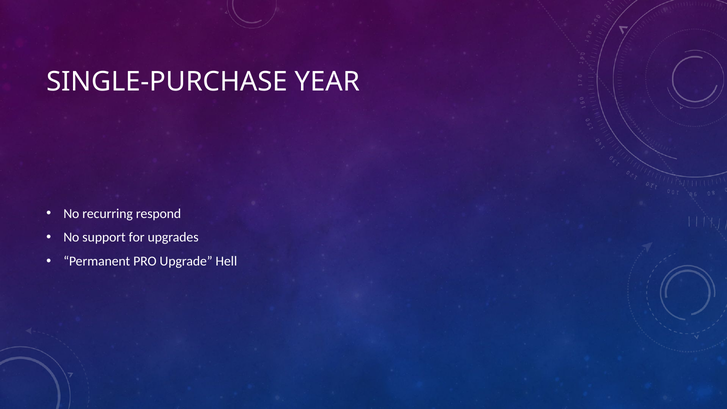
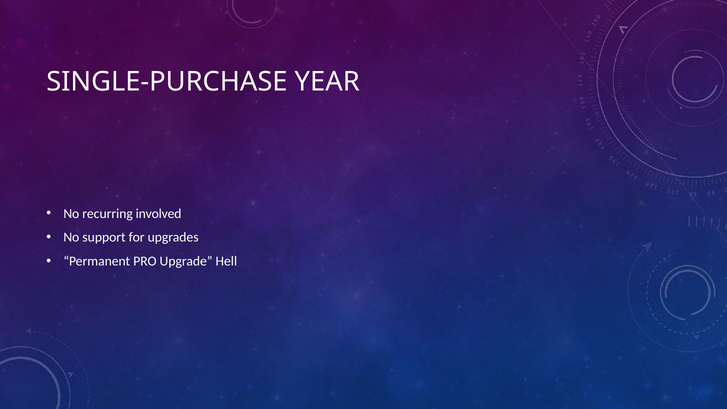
respond: respond -> involved
